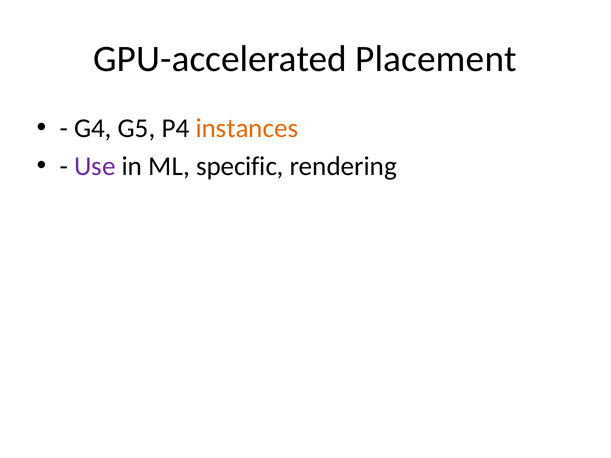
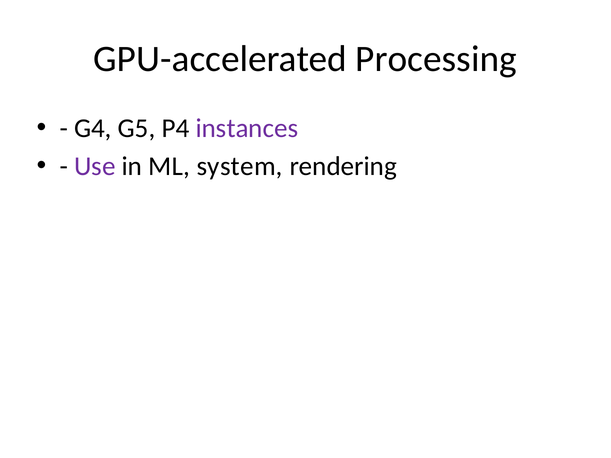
Placement: Placement -> Processing
instances colour: orange -> purple
specific: specific -> system
